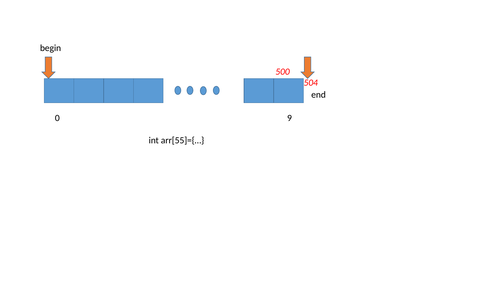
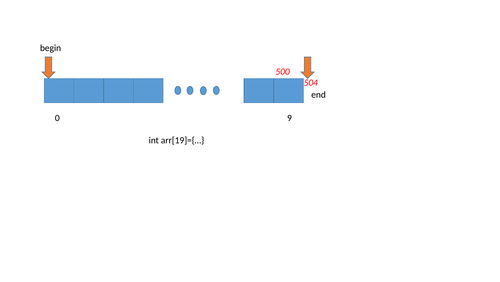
arr[55]={…: arr[55]={… -> arr[19]={…
